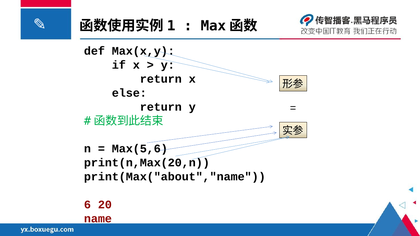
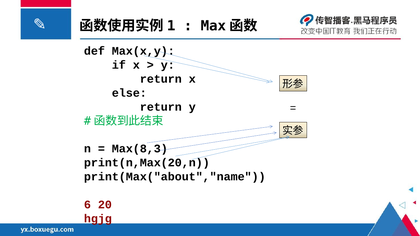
Max(5,6: Max(5,6 -> Max(8,3
name: name -> hgjg
